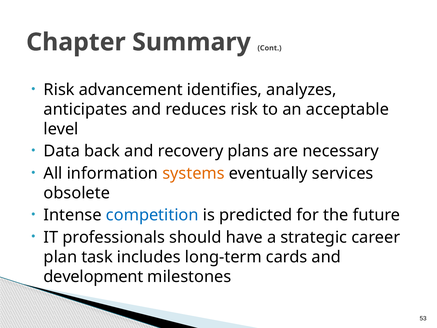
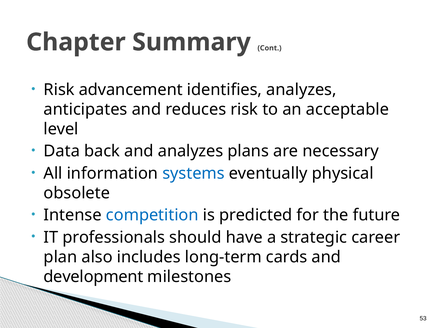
and recovery: recovery -> analyzes
systems colour: orange -> blue
services: services -> physical
task: task -> also
